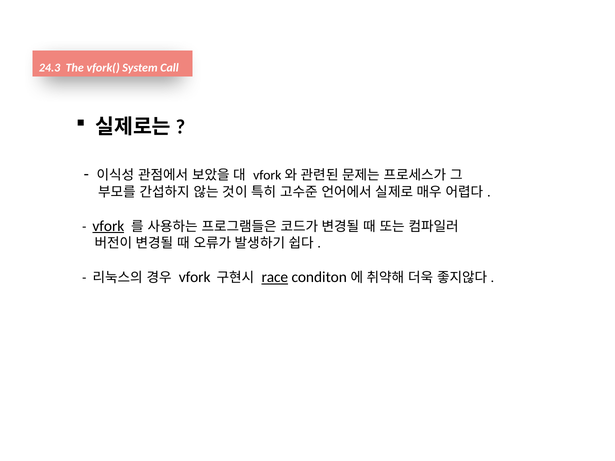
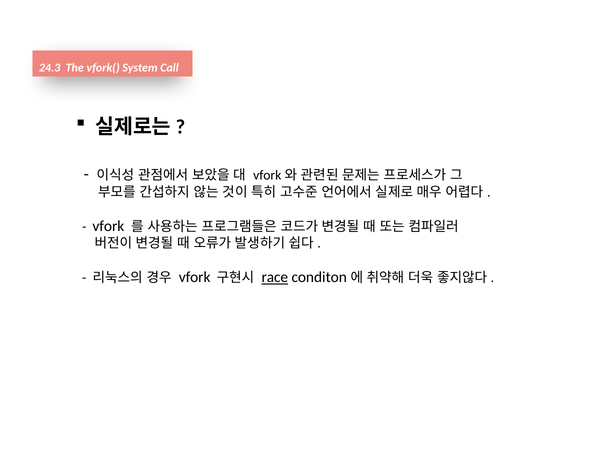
vfork at (108, 226) underline: present -> none
